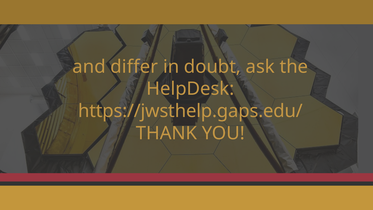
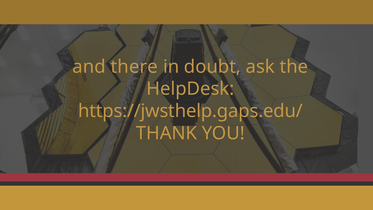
differ: differ -> there
